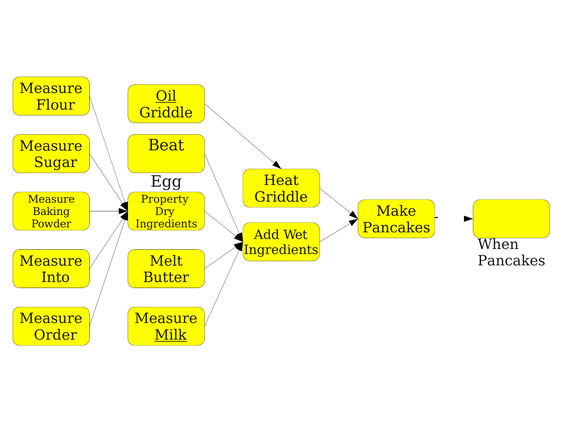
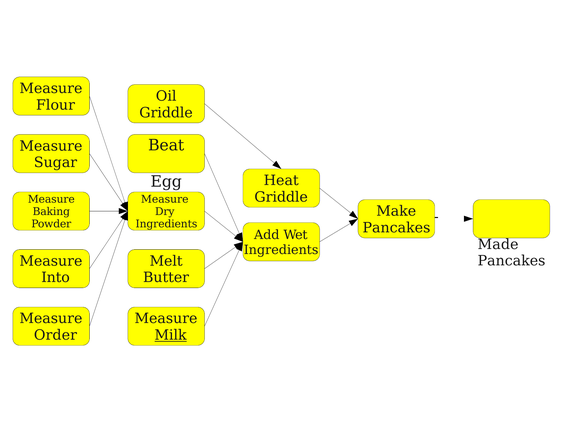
Oil underline: present -> none
Property at (165, 199): Property -> Measure
When: When -> Made
